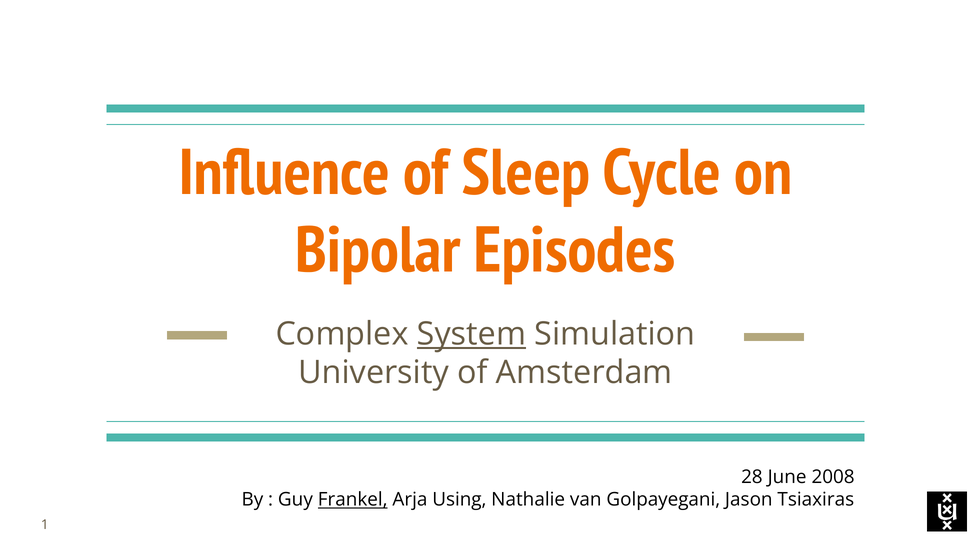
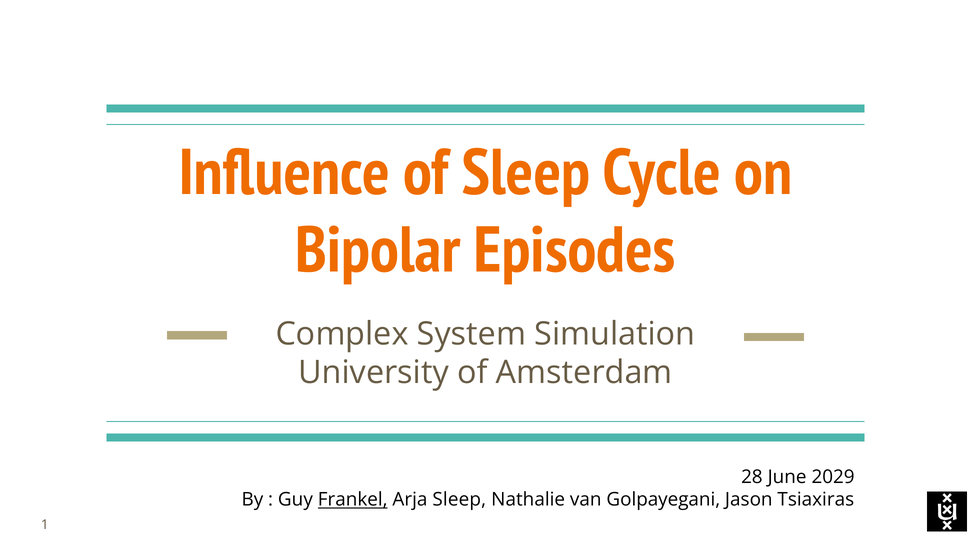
System underline: present -> none
2008: 2008 -> 2029
Arja Using: Using -> Sleep
